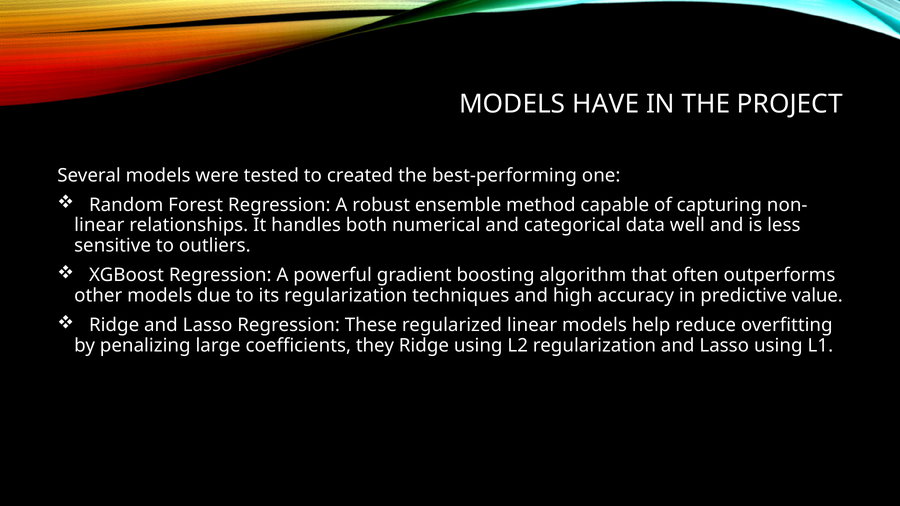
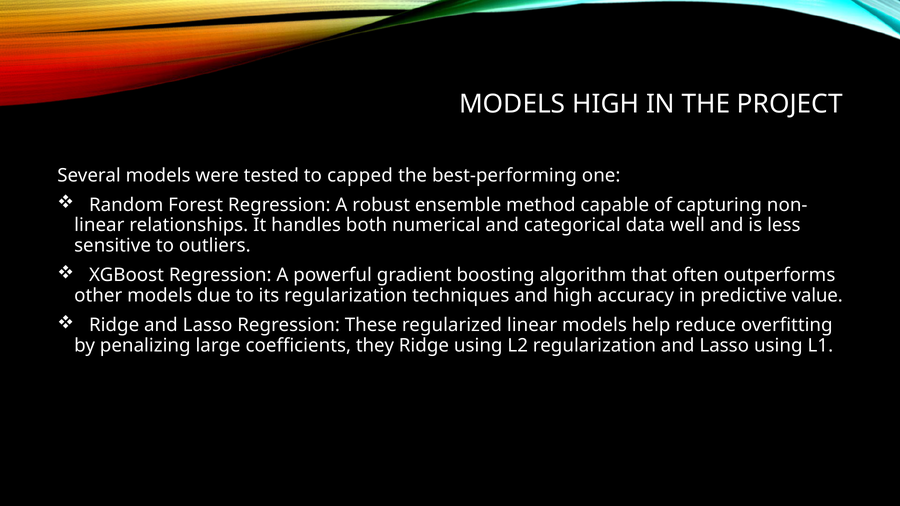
MODELS HAVE: HAVE -> HIGH
created: created -> capped
